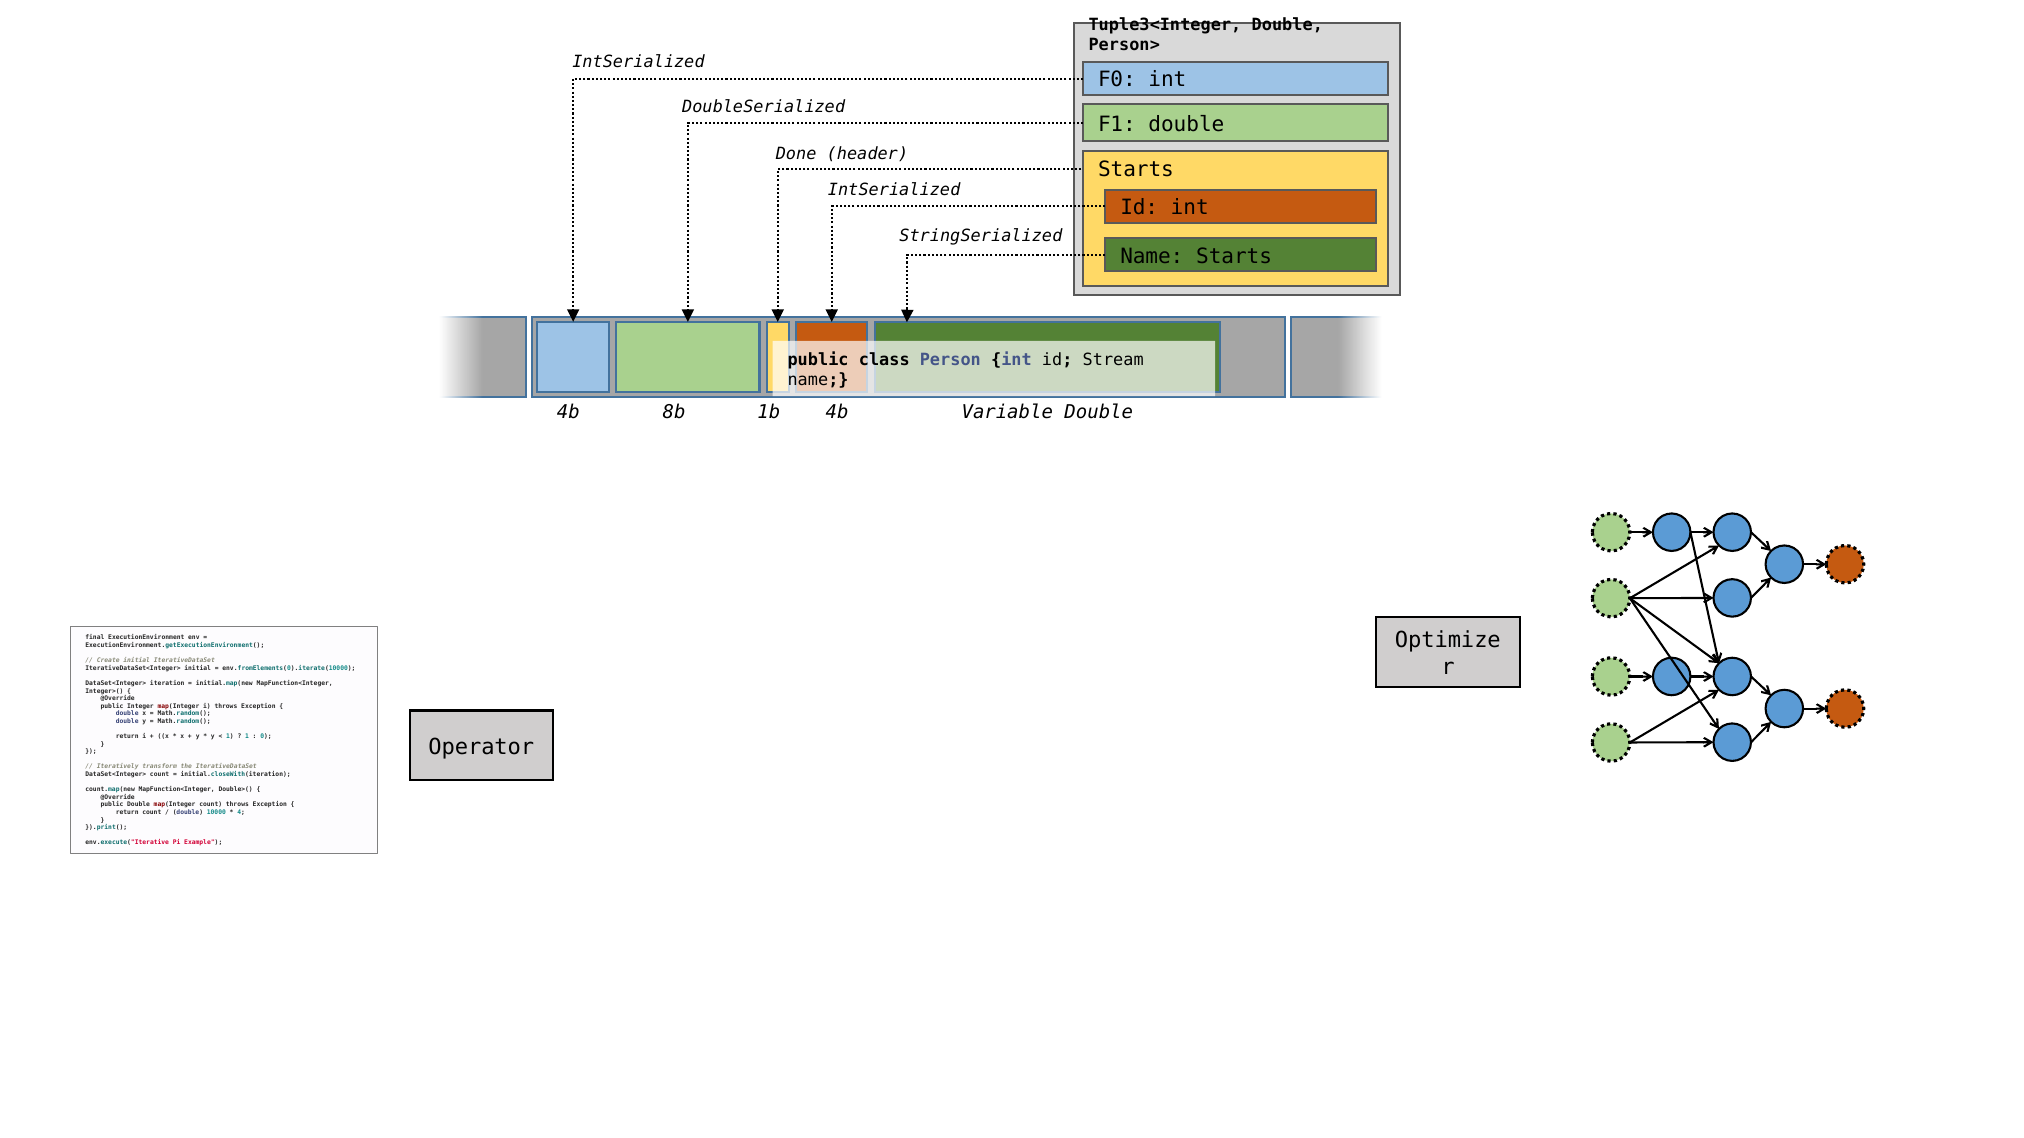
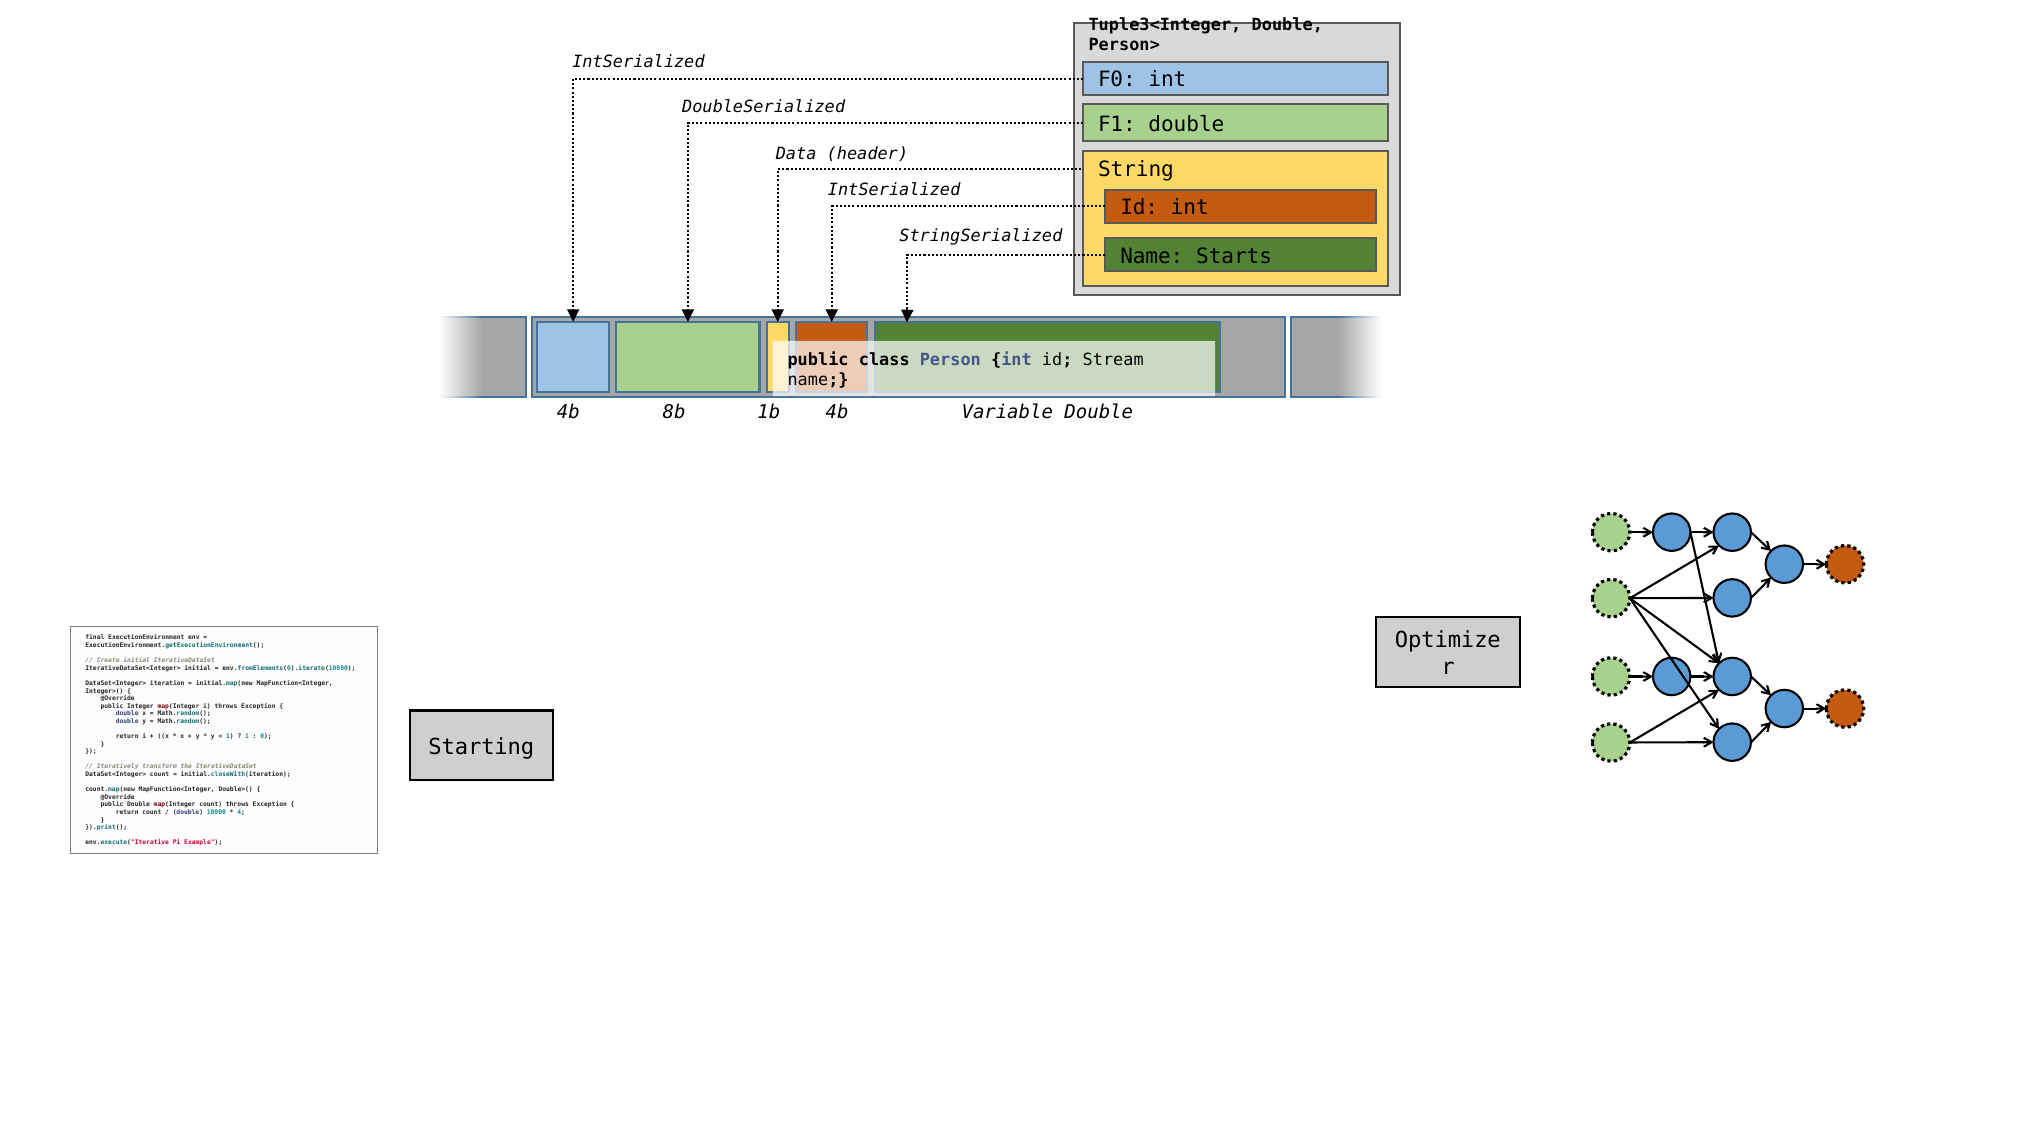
Done: Done -> Data
Starts at (1136, 169): Starts -> String
Operator: Operator -> Starting
